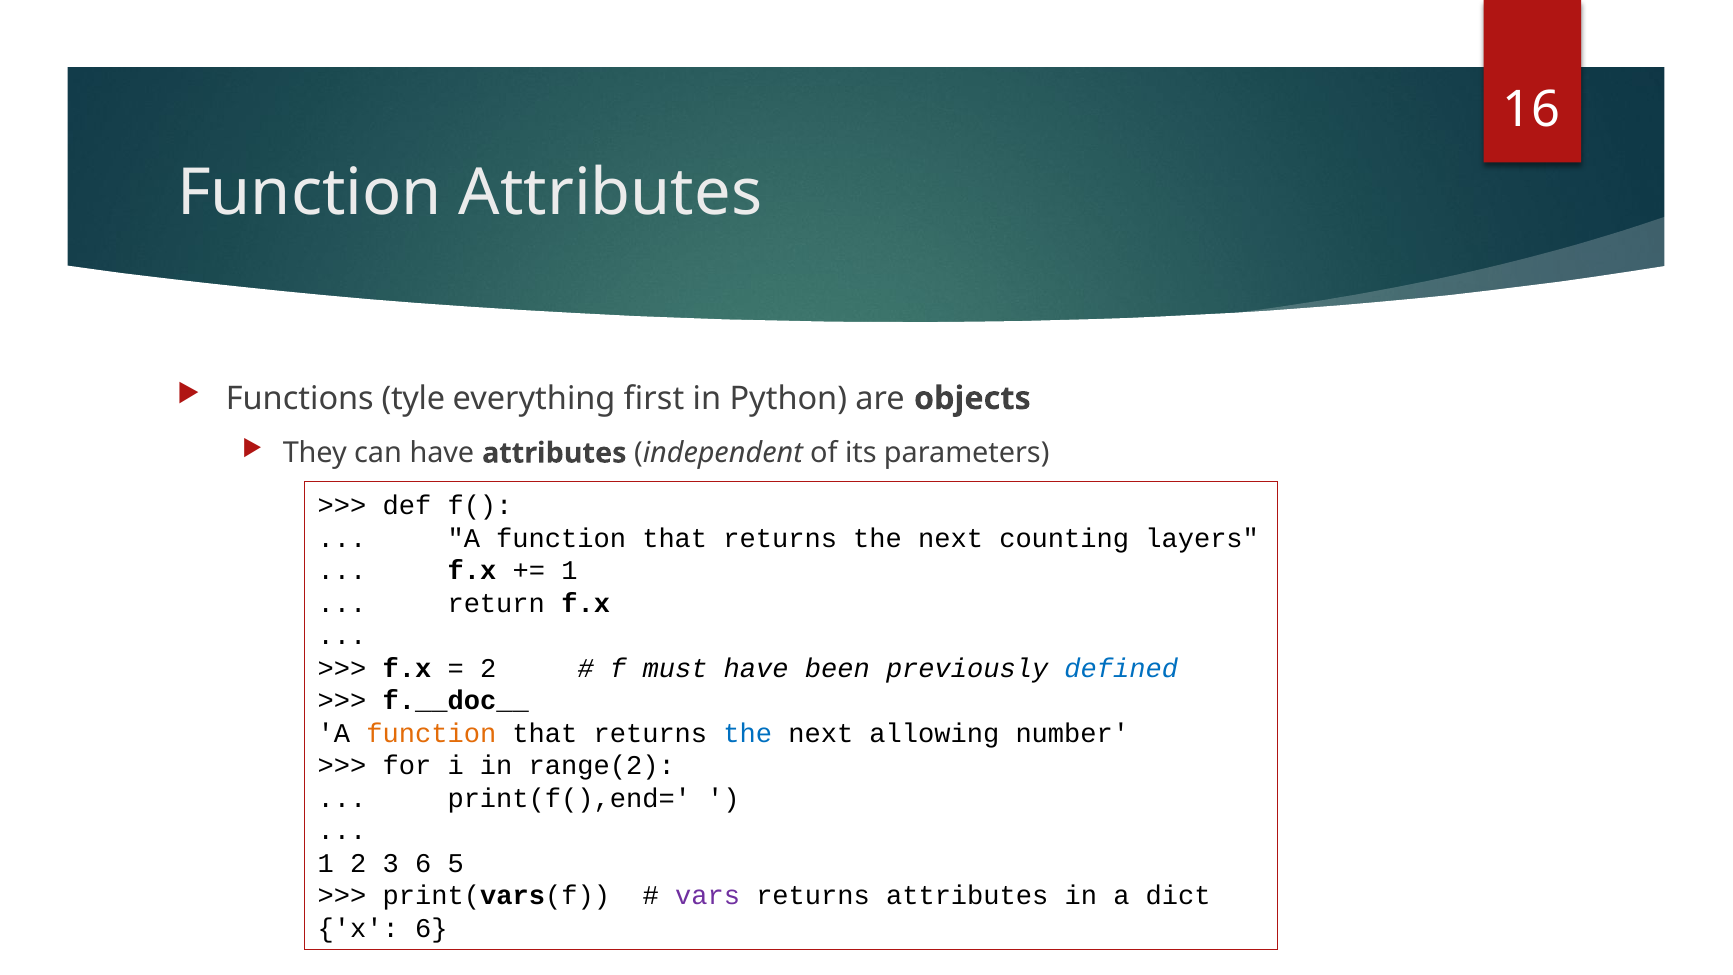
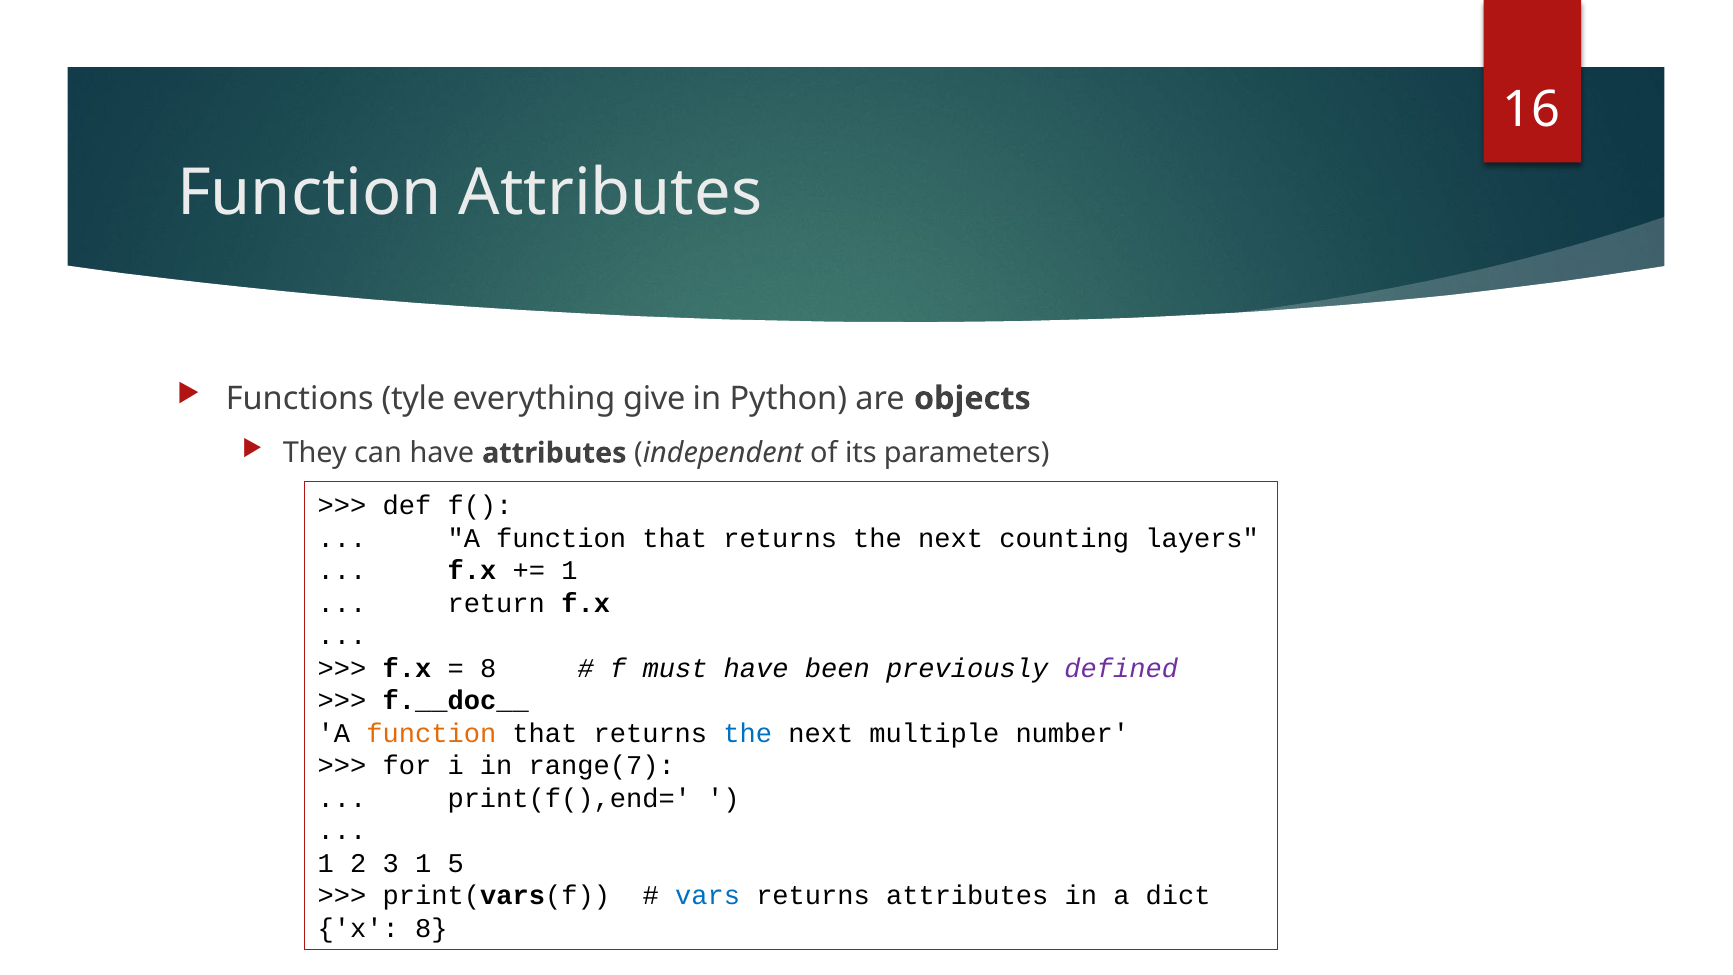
first: first -> give
2 at (488, 668): 2 -> 8
defined colour: blue -> purple
allowing: allowing -> multiple
range(2: range(2 -> range(7
3 6: 6 -> 1
vars colour: purple -> blue
x 6: 6 -> 8
